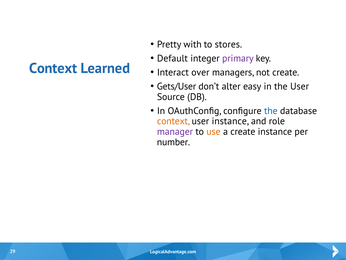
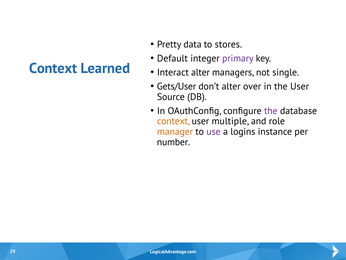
with: with -> data
Interact over: over -> alter
not create: create -> single
easy: easy -> over
the at (271, 111) colour: blue -> purple
user instance: instance -> multiple
manager colour: purple -> orange
use colour: orange -> purple
a create: create -> logins
